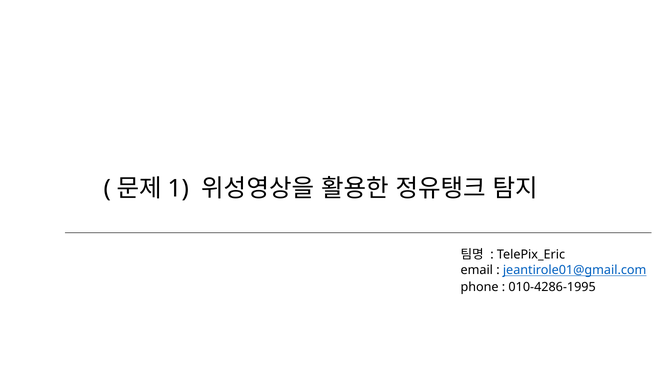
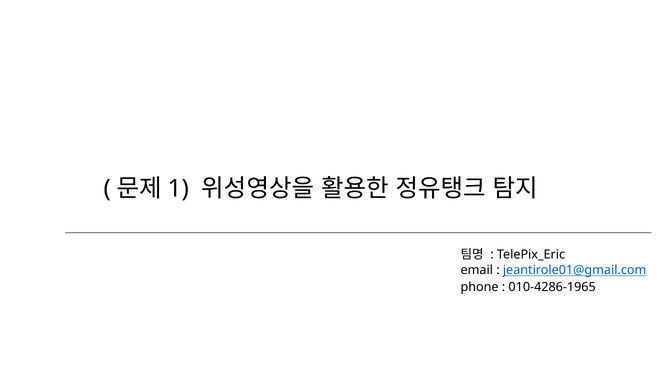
010-4286-1995: 010-4286-1995 -> 010-4286-1965
